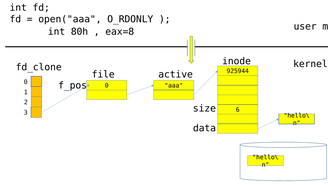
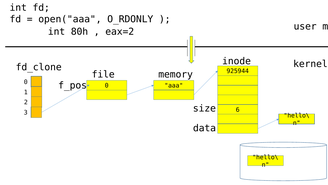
eax=8: eax=8 -> eax=2
active: active -> memory
